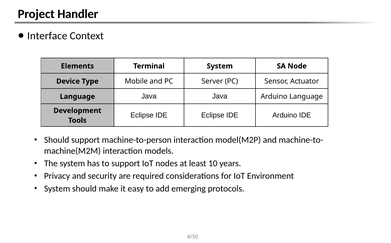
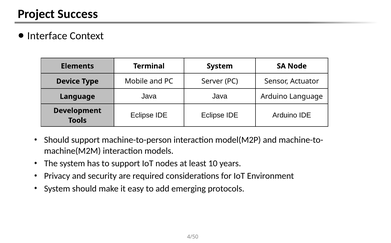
Handler: Handler -> Success
